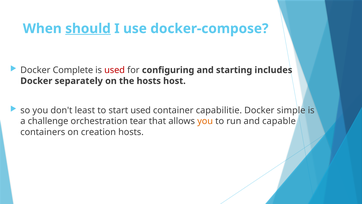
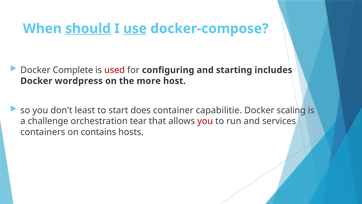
use underline: none -> present
separately: separately -> wordpress
the hosts: hosts -> more
start used: used -> does
simple: simple -> scaling
you at (205, 121) colour: orange -> red
capable: capable -> services
creation: creation -> contains
